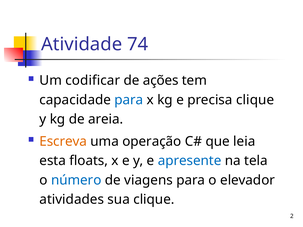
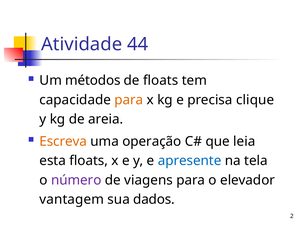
74: 74 -> 44
codificar: codificar -> métodos
de ações: ações -> floats
para at (129, 100) colour: blue -> orange
número colour: blue -> purple
atividades: atividades -> vantagem
sua clique: clique -> dados
